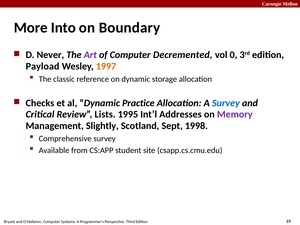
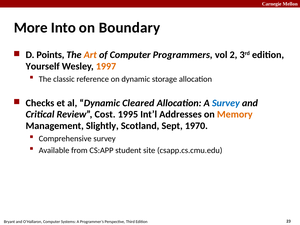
Never: Never -> Points
Art colour: purple -> orange
Decremented: Decremented -> Programmers
0: 0 -> 2
Payload: Payload -> Yourself
Practice: Practice -> Cleared
Lists: Lists -> Cost
Memory colour: purple -> orange
1998: 1998 -> 1970
